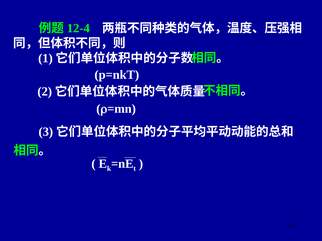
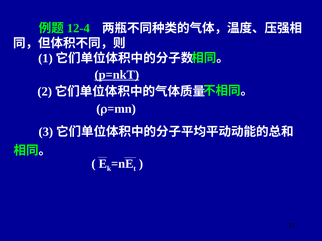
p=nkT underline: none -> present
